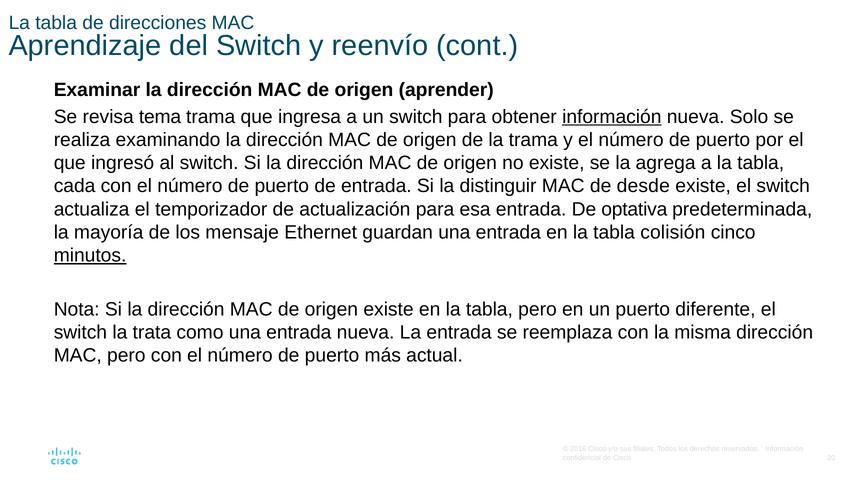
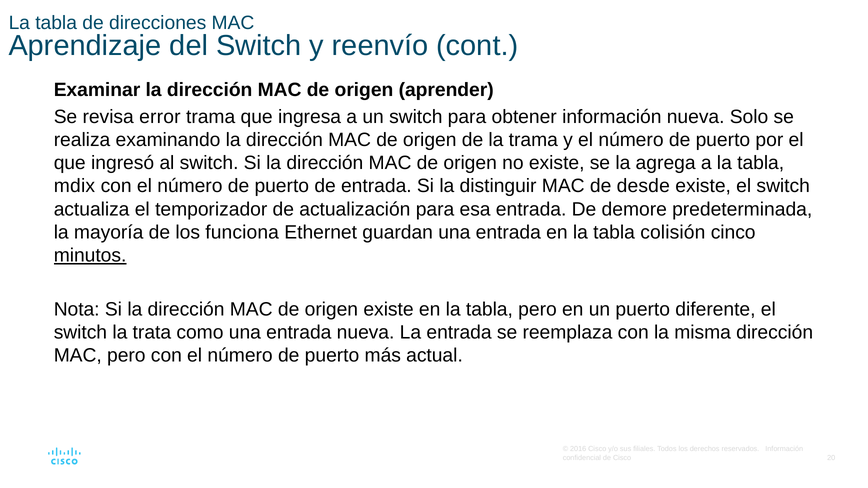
tema: tema -> error
información at (612, 117) underline: present -> none
cada: cada -> mdix
optativa: optativa -> demore
mensaje: mensaje -> funciona
